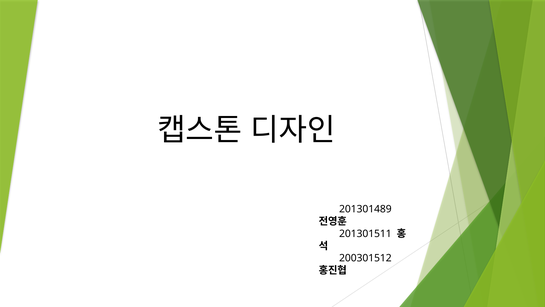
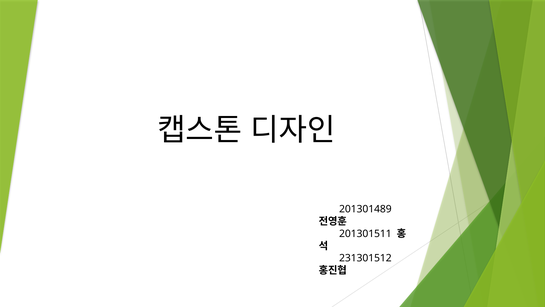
200301512: 200301512 -> 231301512
